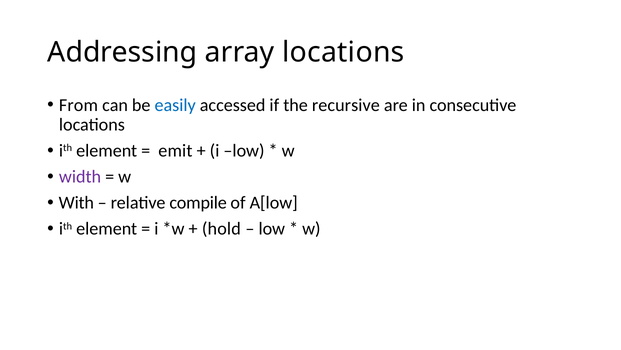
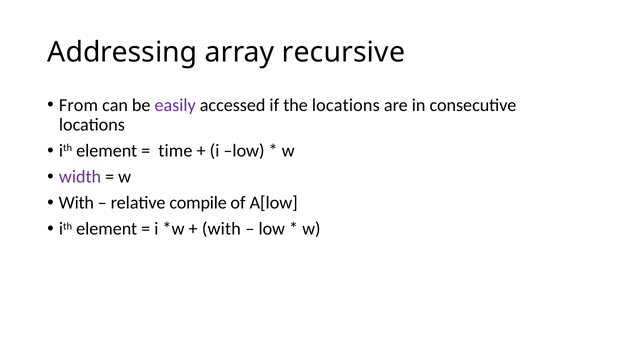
array locations: locations -> recursive
easily colour: blue -> purple
the recursive: recursive -> locations
emit: emit -> time
hold at (221, 228): hold -> with
